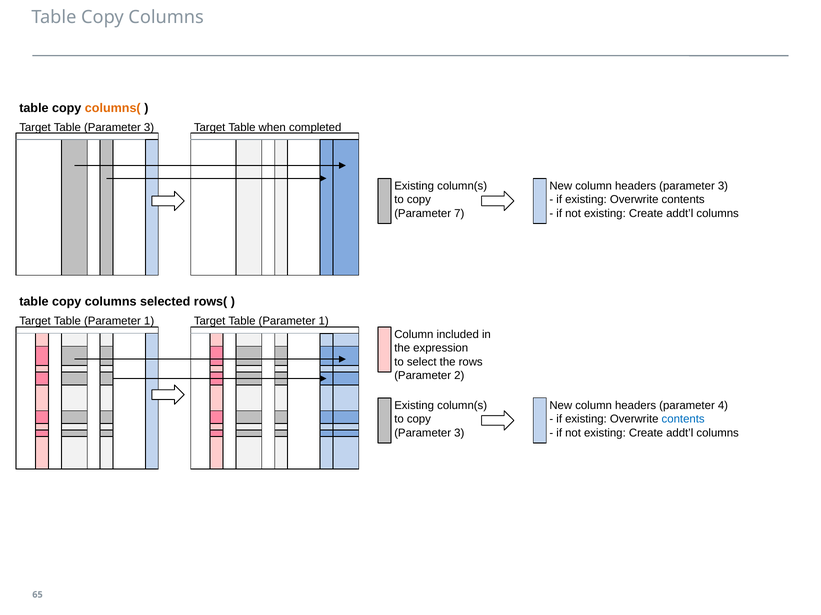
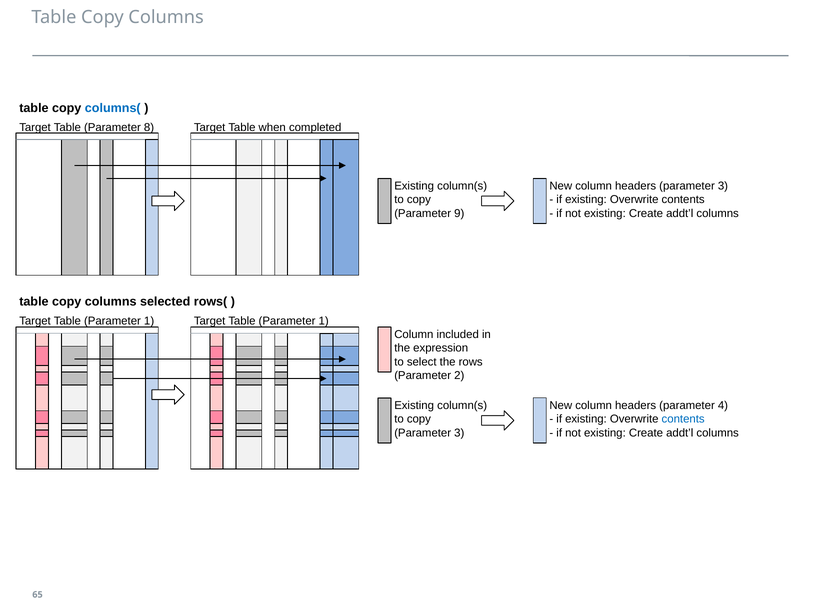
columns( colour: orange -> blue
Table Parameter 3: 3 -> 8
7: 7 -> 9
